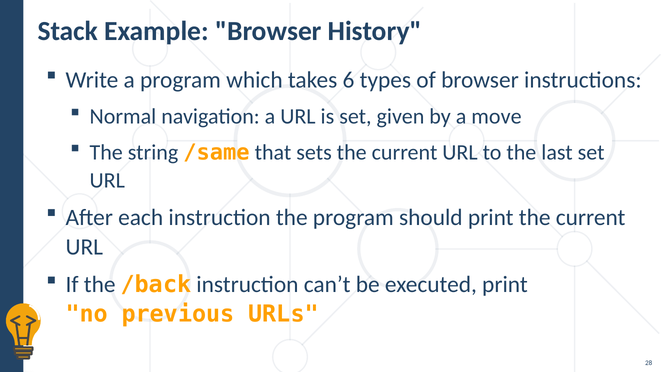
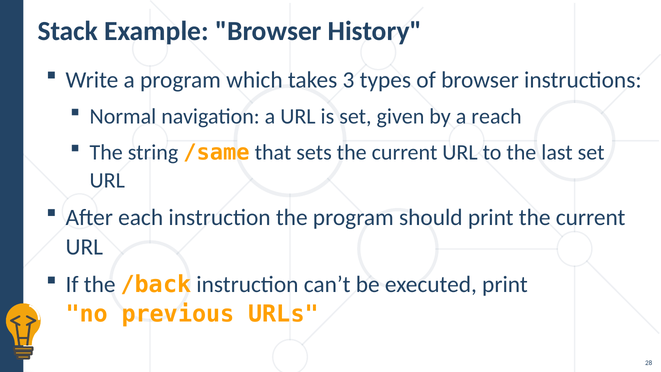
6: 6 -> 3
move: move -> reach
